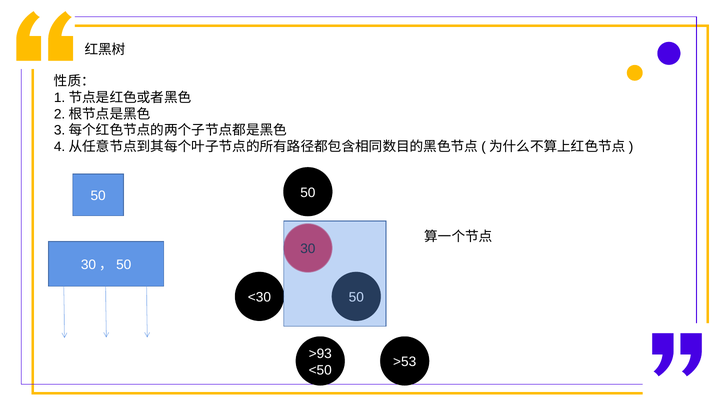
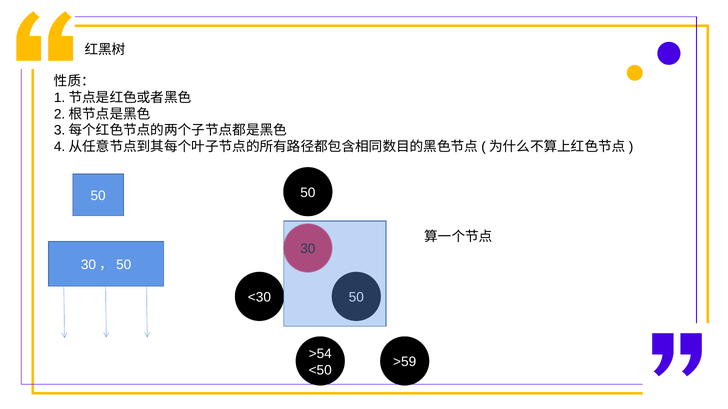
>93: >93 -> >54
>53: >53 -> >59
